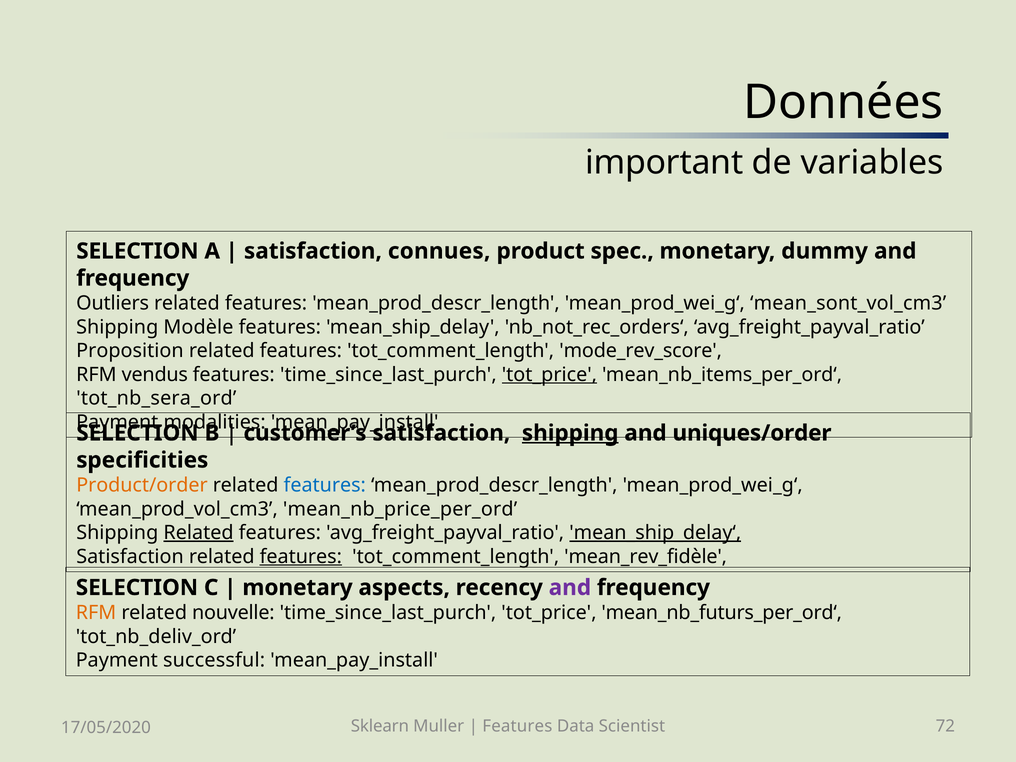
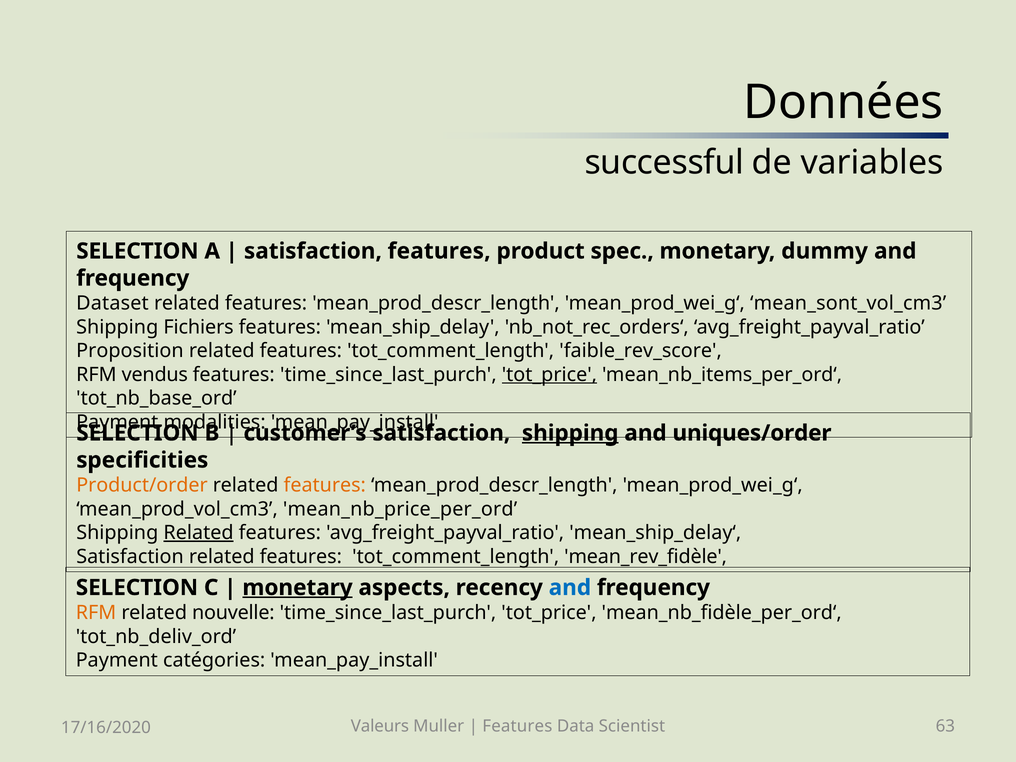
important: important -> successful
satisfaction connues: connues -> features
Outliers: Outliers -> Dataset
Modèle: Modèle -> Fichiers
mode_rev_score: mode_rev_score -> faible_rev_score
tot_nb_sera_ord: tot_nb_sera_ord -> tot_nb_base_ord
features at (325, 485) colour: blue -> orange
mean_ship_delay‘ underline: present -> none
features at (301, 557) underline: present -> none
monetary at (298, 588) underline: none -> present
and at (570, 588) colour: purple -> blue
mean_nb_futurs_per_ord‘: mean_nb_futurs_per_ord‘ -> mean_nb_fidèle_per_ord‘
successful: successful -> catégories
Sklearn: Sklearn -> Valeurs
72: 72 -> 63
17/05/2020: 17/05/2020 -> 17/16/2020
